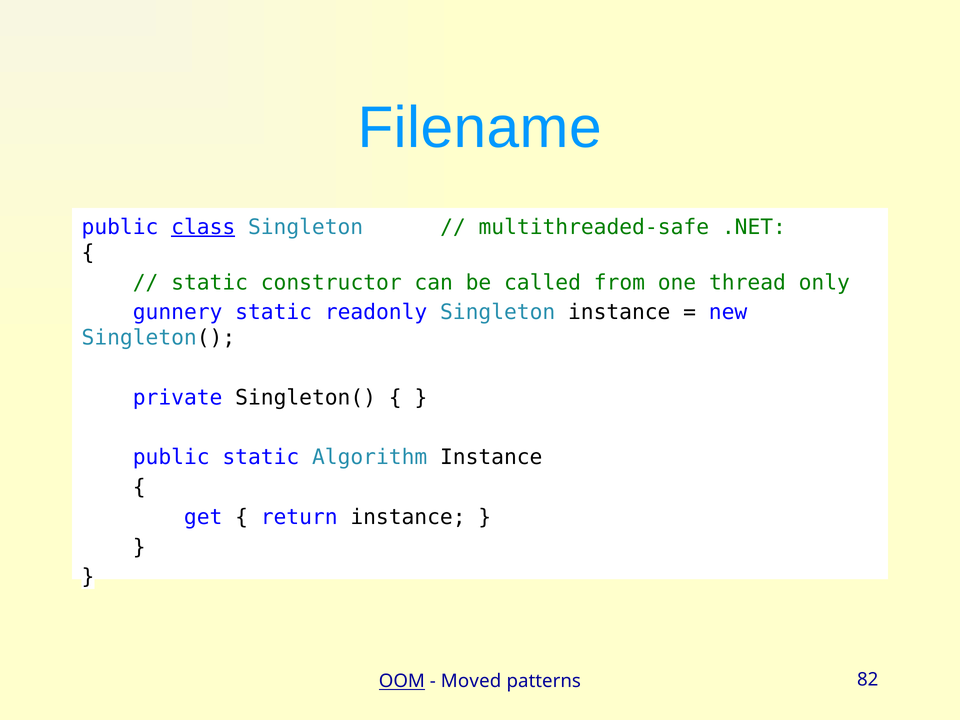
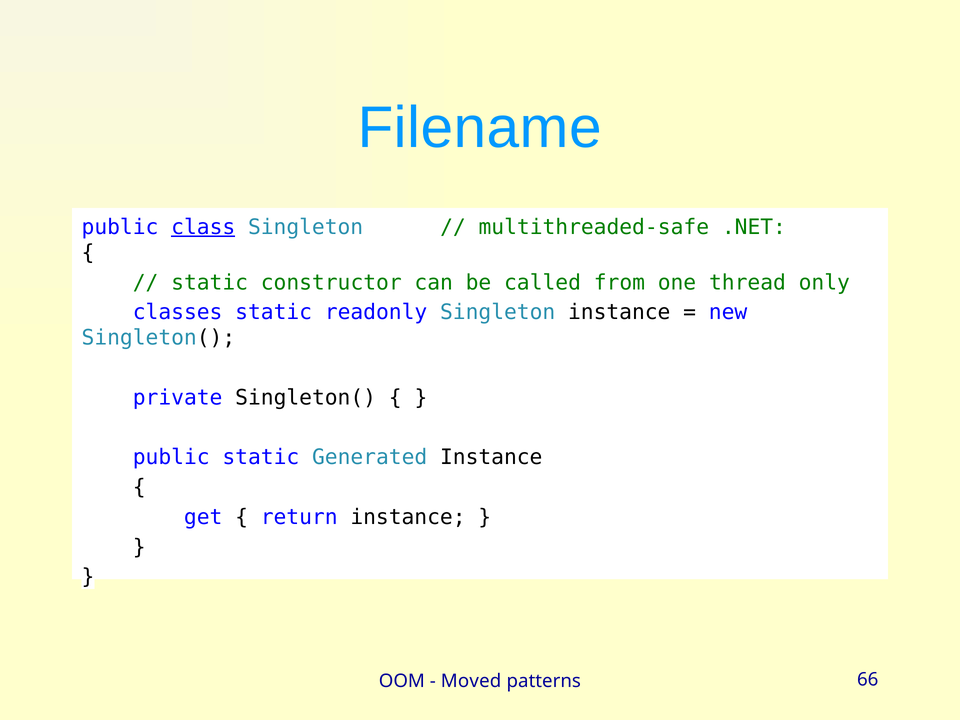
gunnery: gunnery -> classes
Algorithm: Algorithm -> Generated
OOM underline: present -> none
82: 82 -> 66
